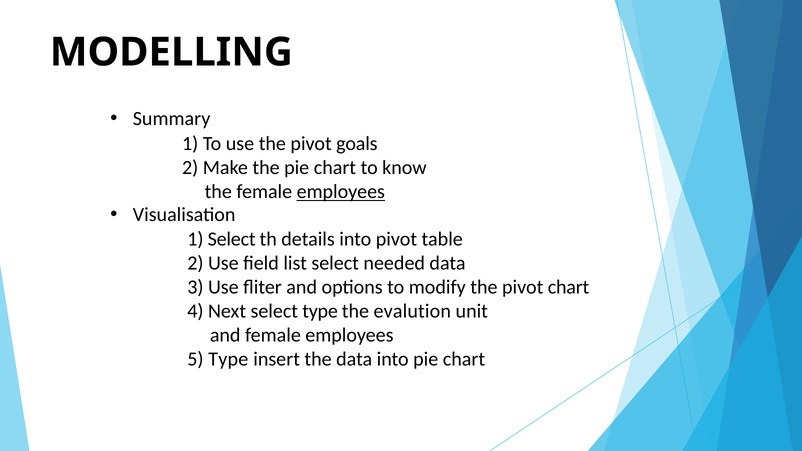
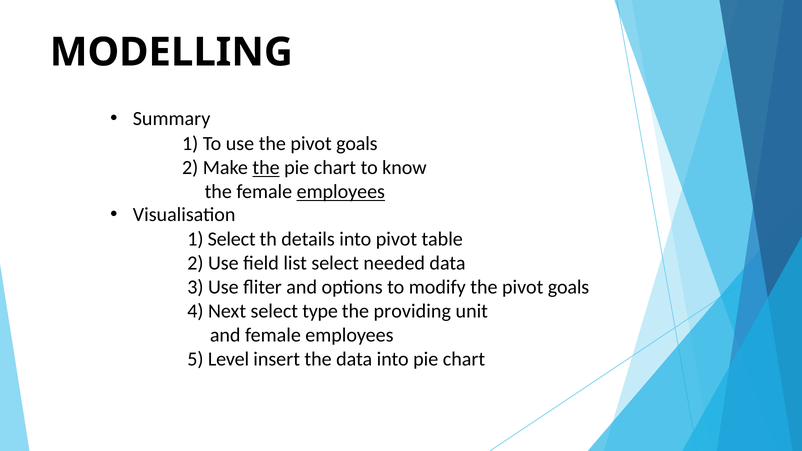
the at (266, 168) underline: none -> present
modify the pivot chart: chart -> goals
evalution: evalution -> providing
5 Type: Type -> Level
